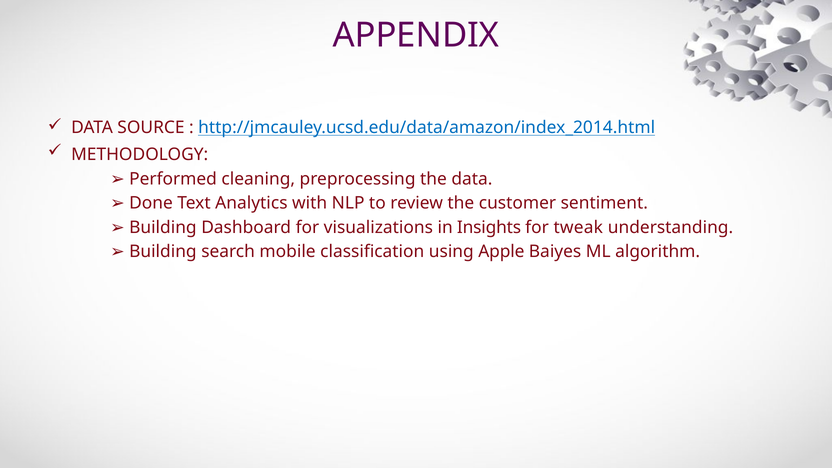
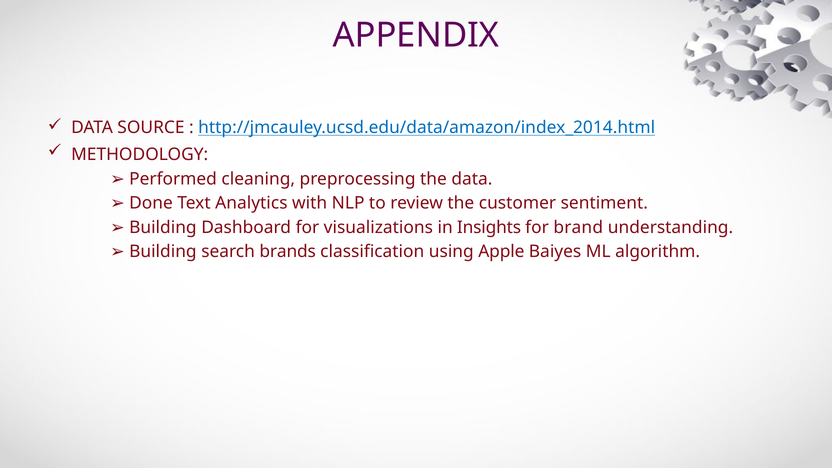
tweak: tweak -> brand
mobile: mobile -> brands
